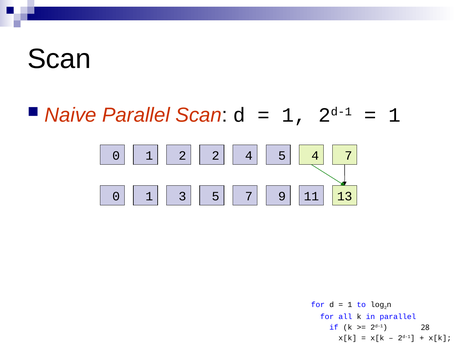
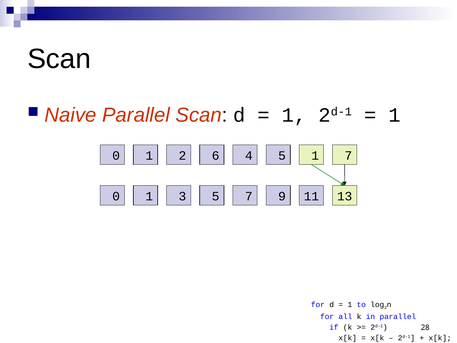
2 2: 2 -> 6
4 4: 4 -> 1
